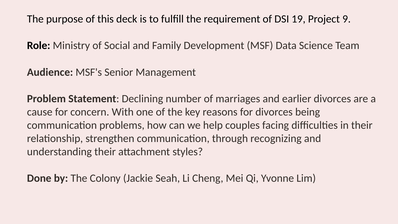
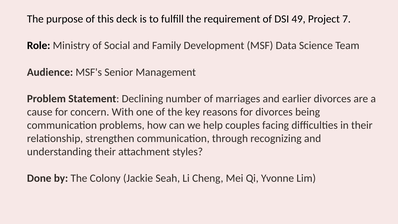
19: 19 -> 49
9: 9 -> 7
